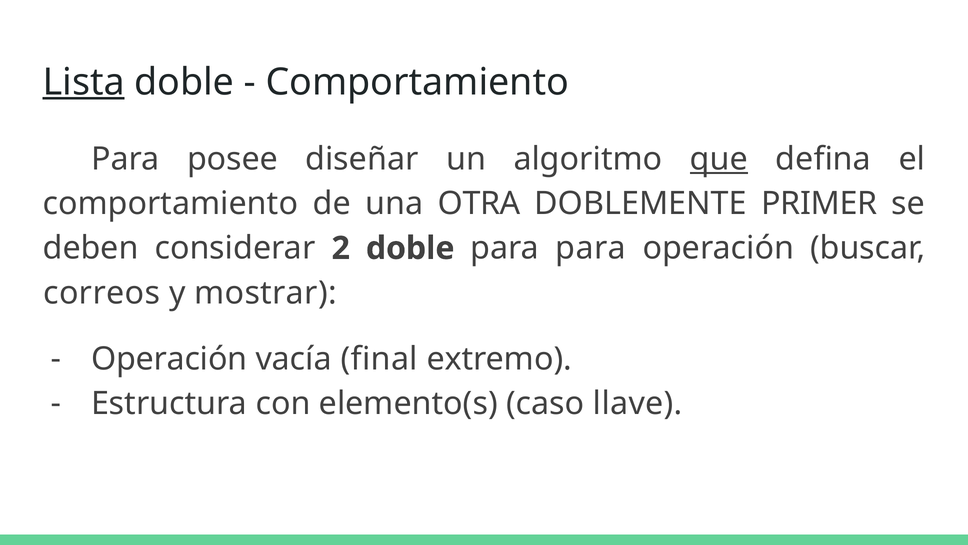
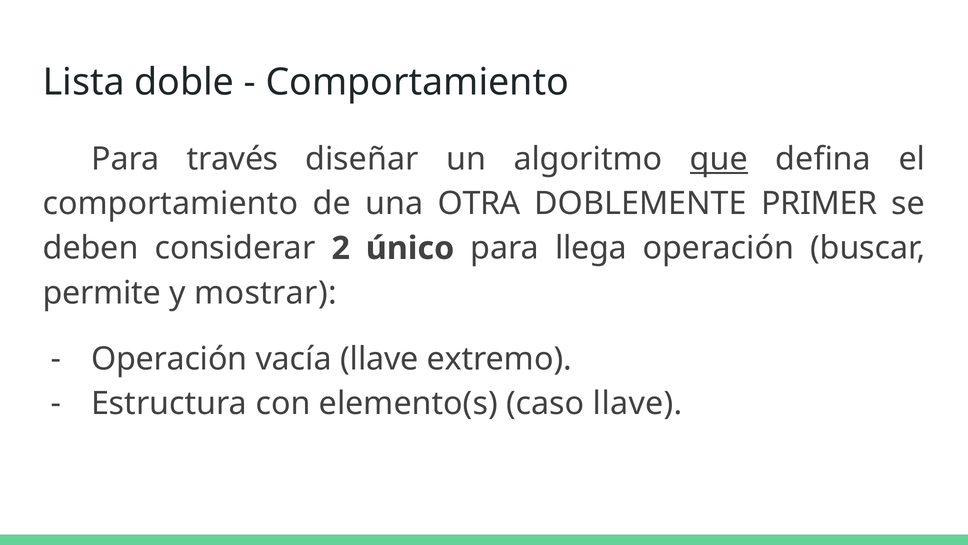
Lista underline: present -> none
posee: posee -> través
2 doble: doble -> único
para para: para -> llega
correos: correos -> permite
vacía final: final -> llave
